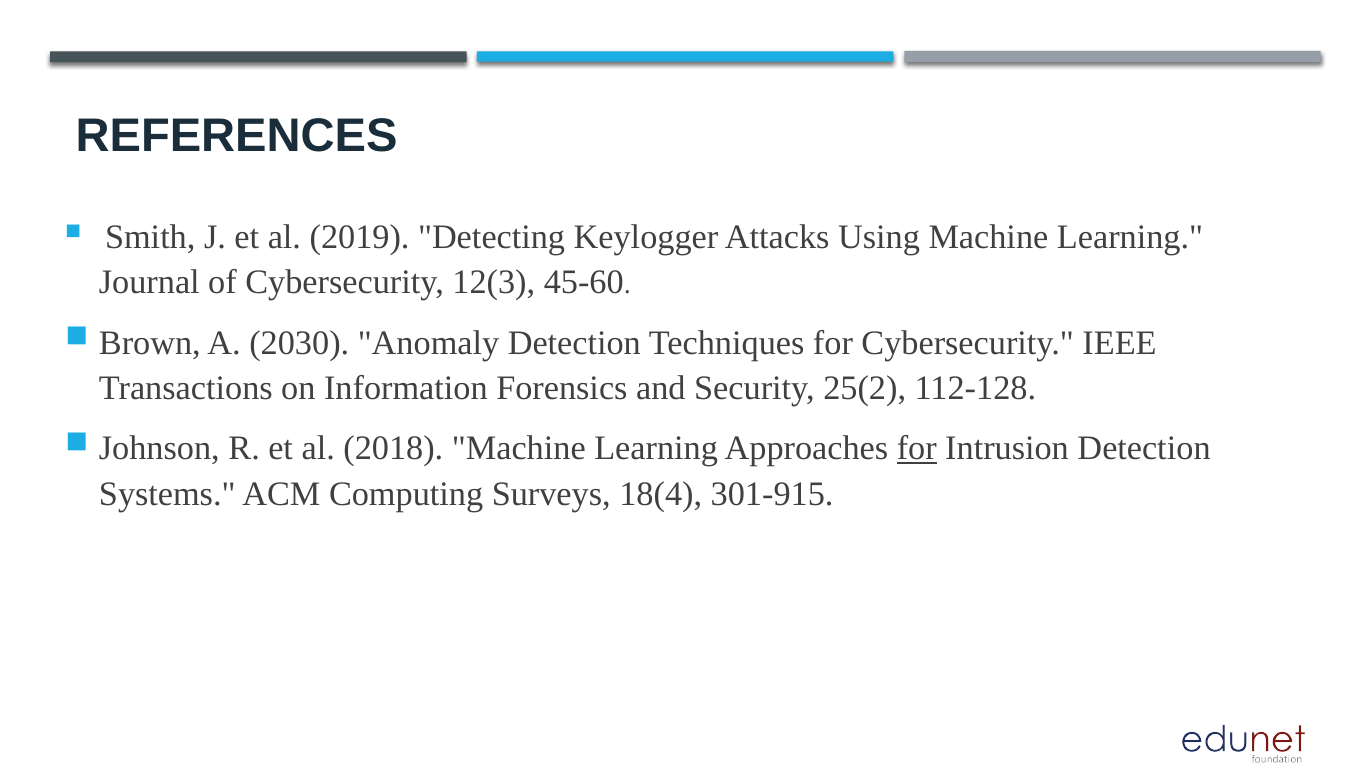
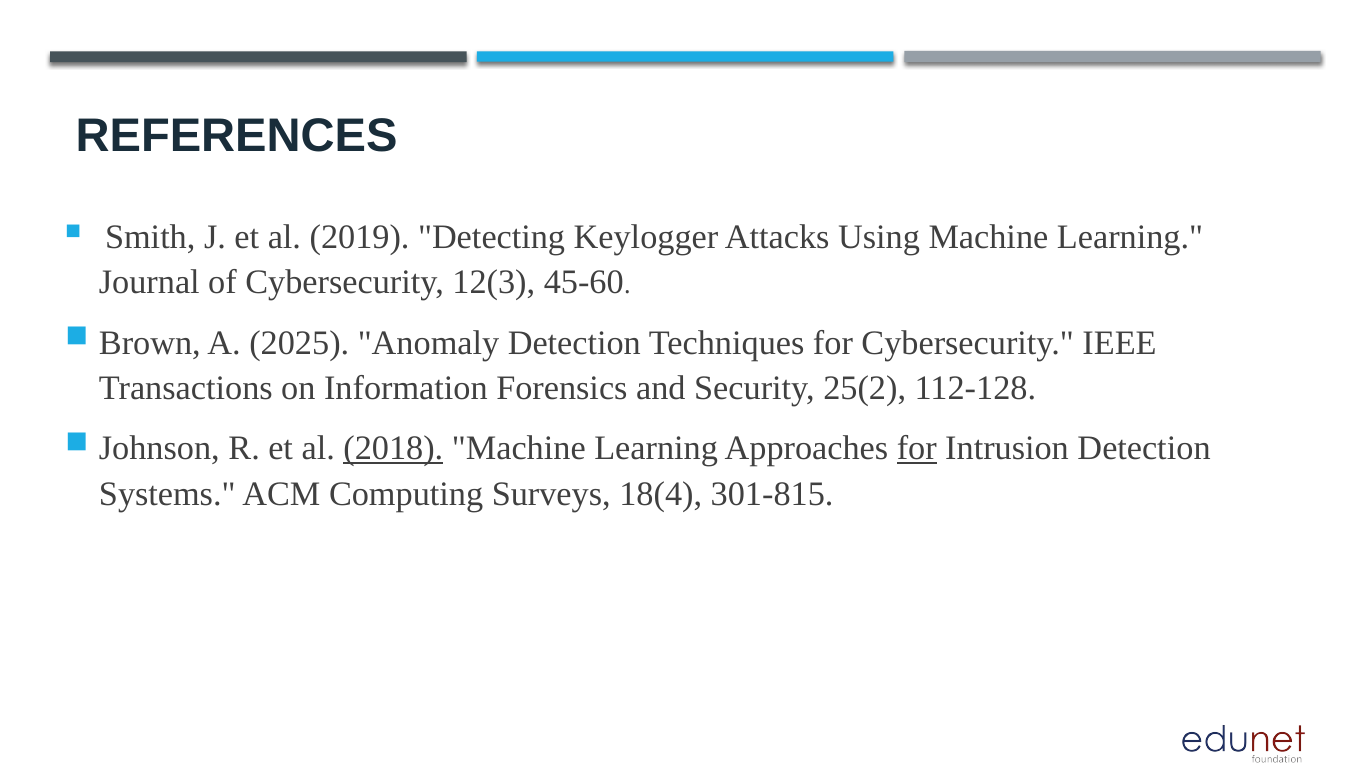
2030: 2030 -> 2025
2018 underline: none -> present
301-915: 301-915 -> 301-815
